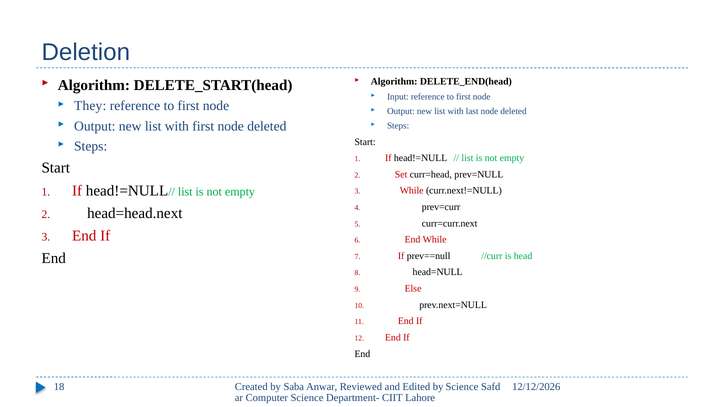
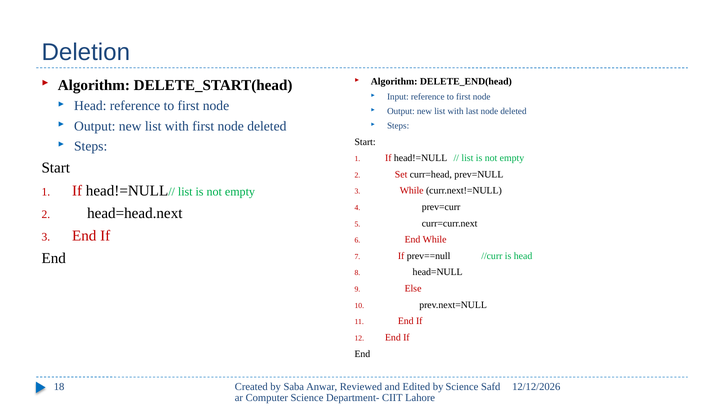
They at (90, 106): They -> Head
